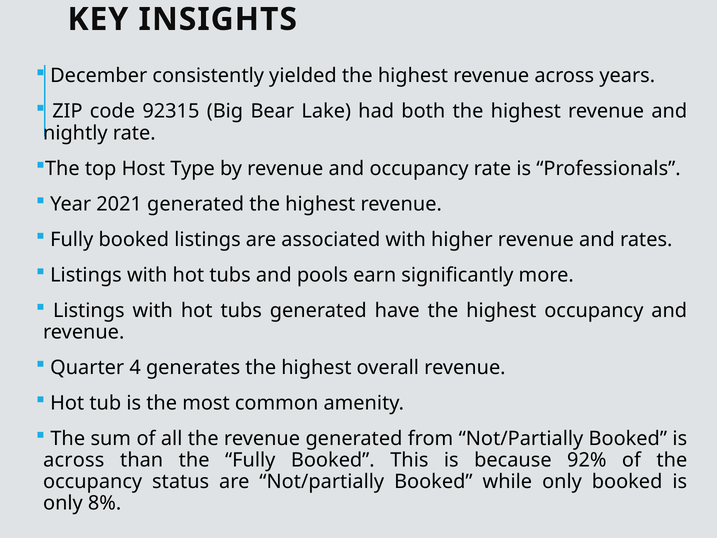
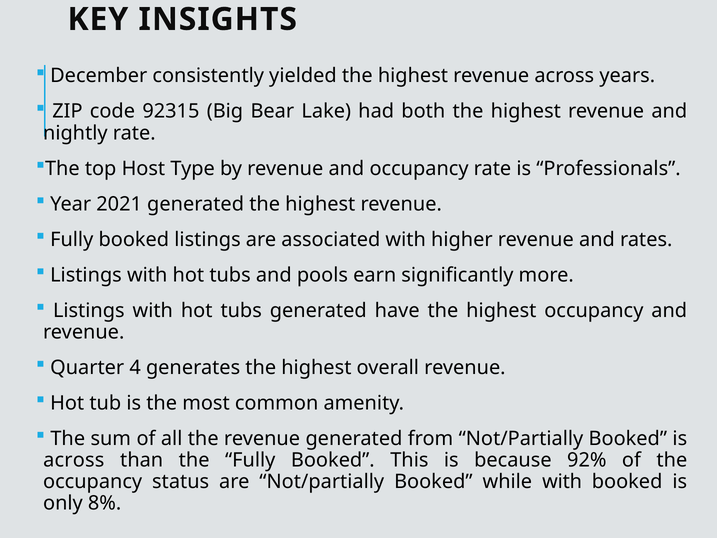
while only: only -> with
